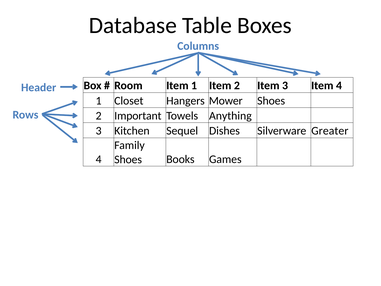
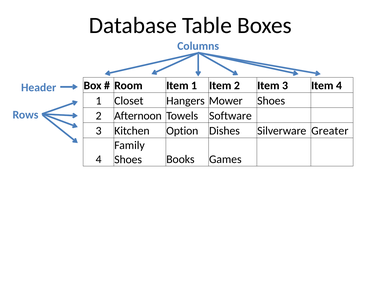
Important: Important -> Afternoon
Anything: Anything -> Software
Sequel: Sequel -> Option
